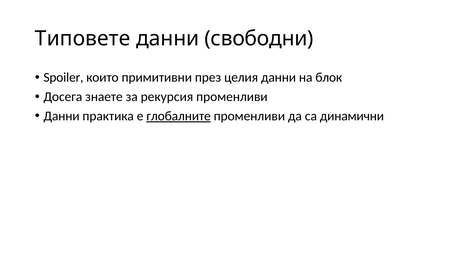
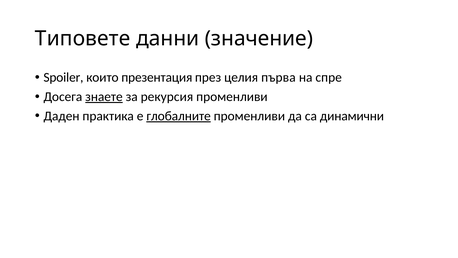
свободни: свободни -> значение
примитивни: примитивни -> презентация
целия данни: данни -> първа
блок: блок -> спре
знаете underline: none -> present
Данни at (62, 116): Данни -> Даден
